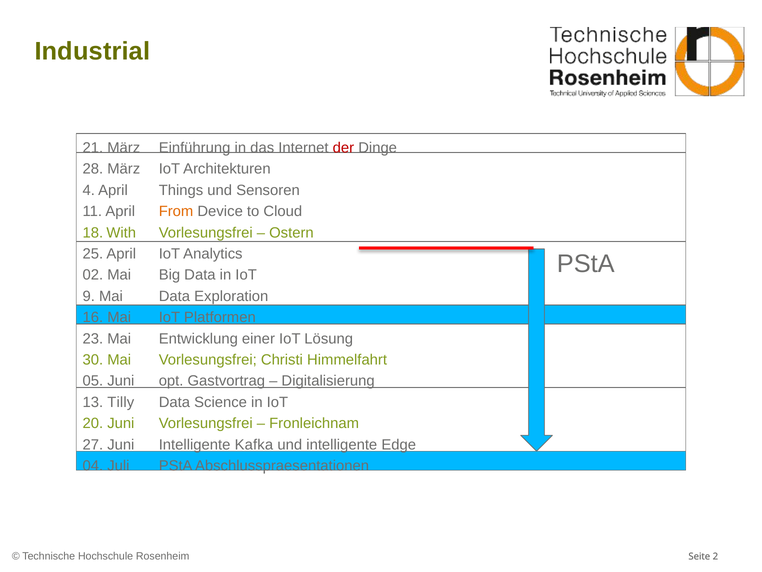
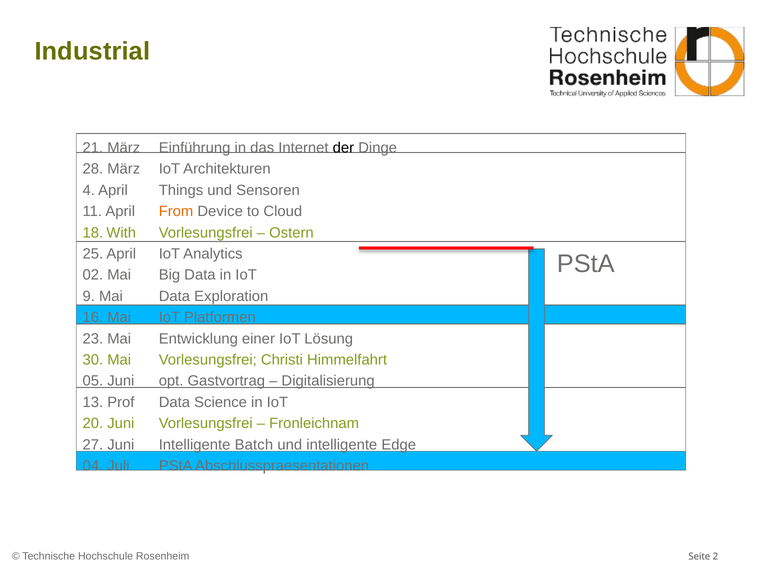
der colour: red -> black
Tilly: Tilly -> Prof
Kafka: Kafka -> Batch
